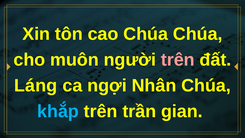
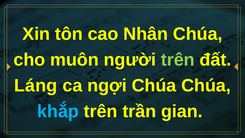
cao Chúa: Chúa -> Nhân
trên at (178, 60) colour: pink -> light green
ngợi Nhân: Nhân -> Chúa
